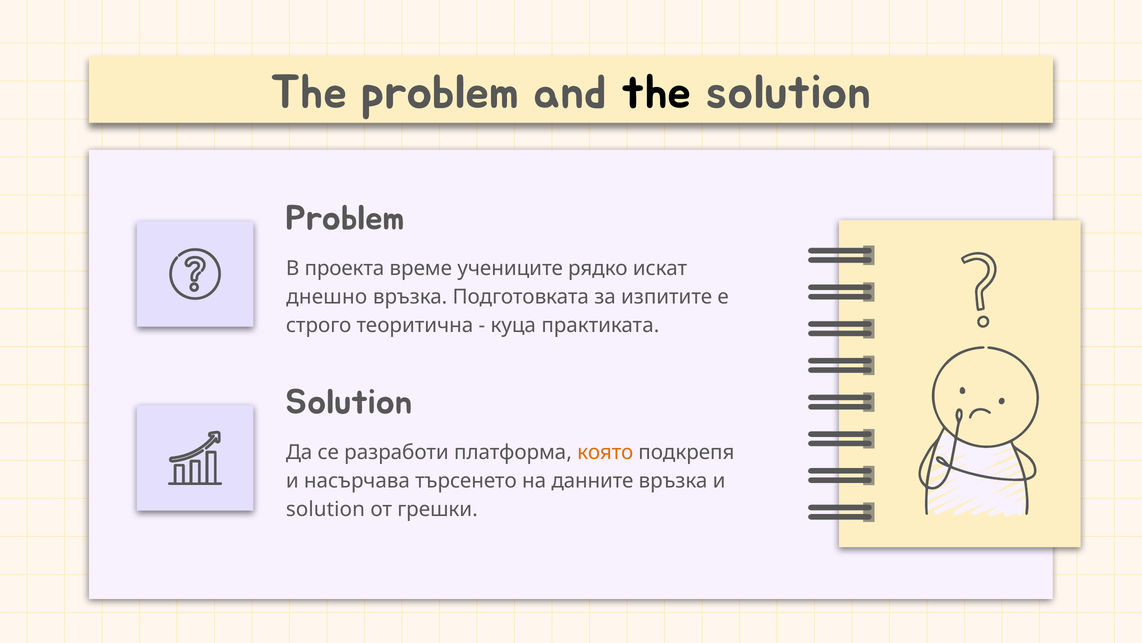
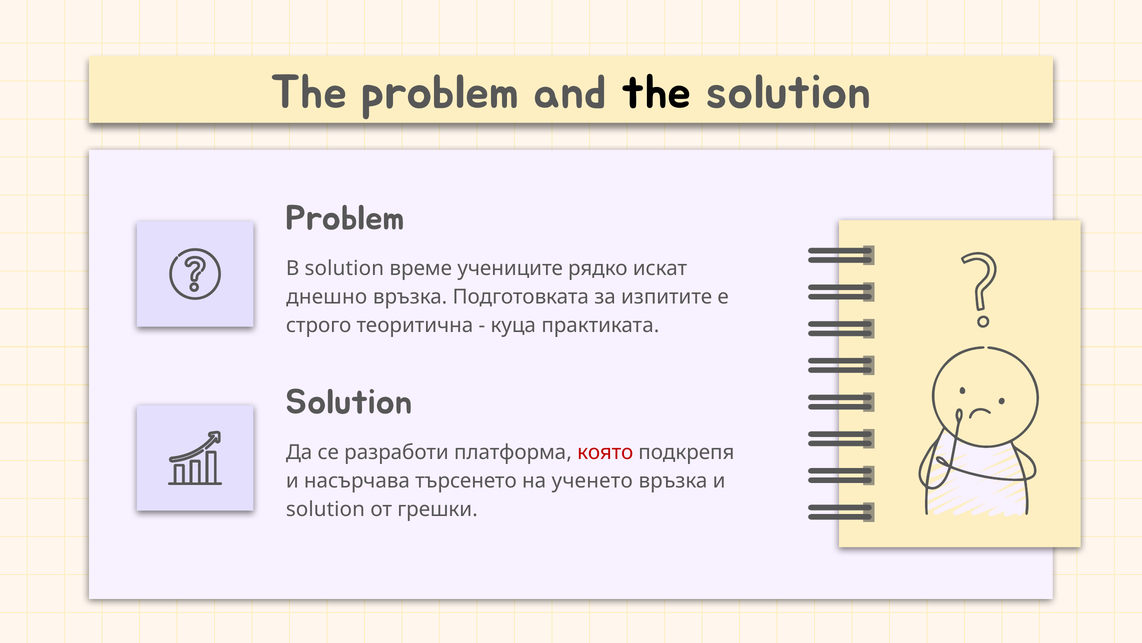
В проекта: проекта -> solution
която colour: orange -> red
данните: данните -> ученето
